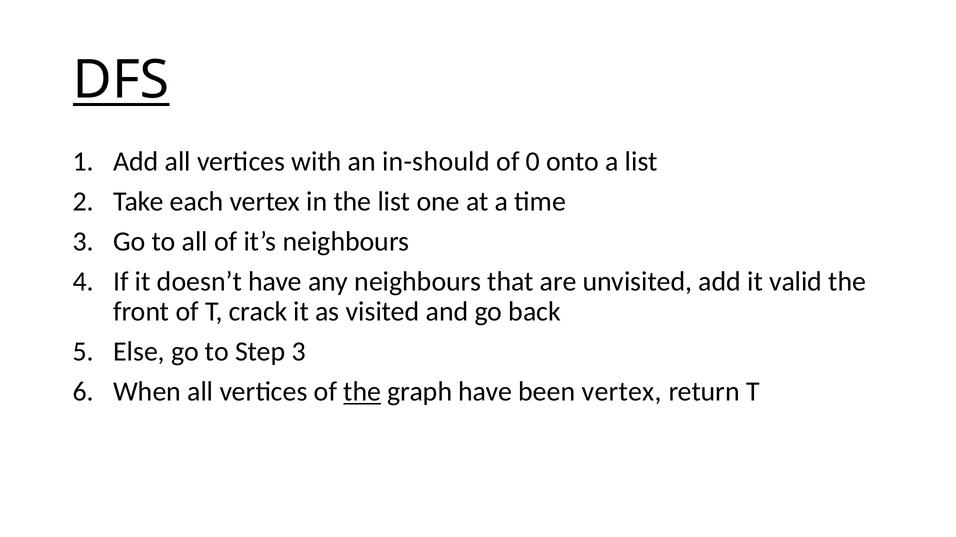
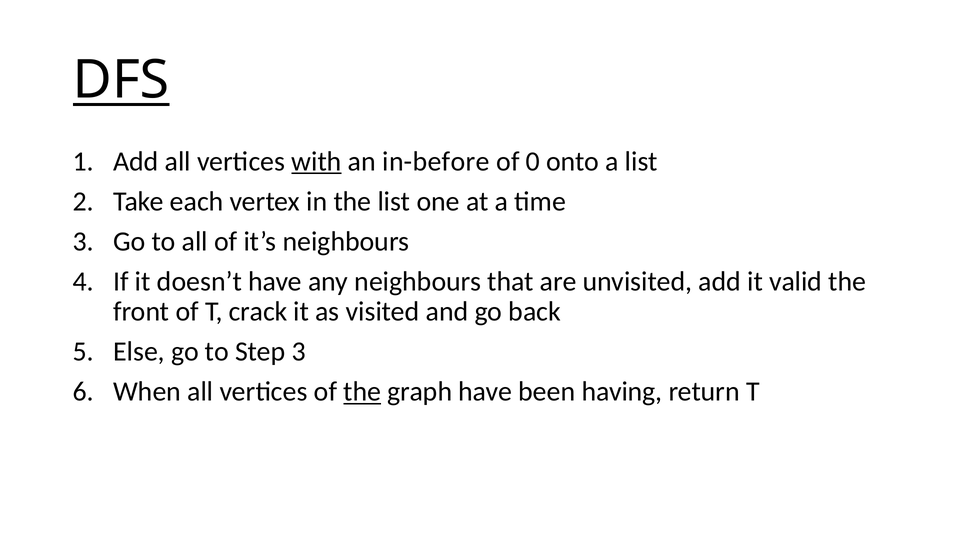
with underline: none -> present
in-should: in-should -> in-before
been vertex: vertex -> having
